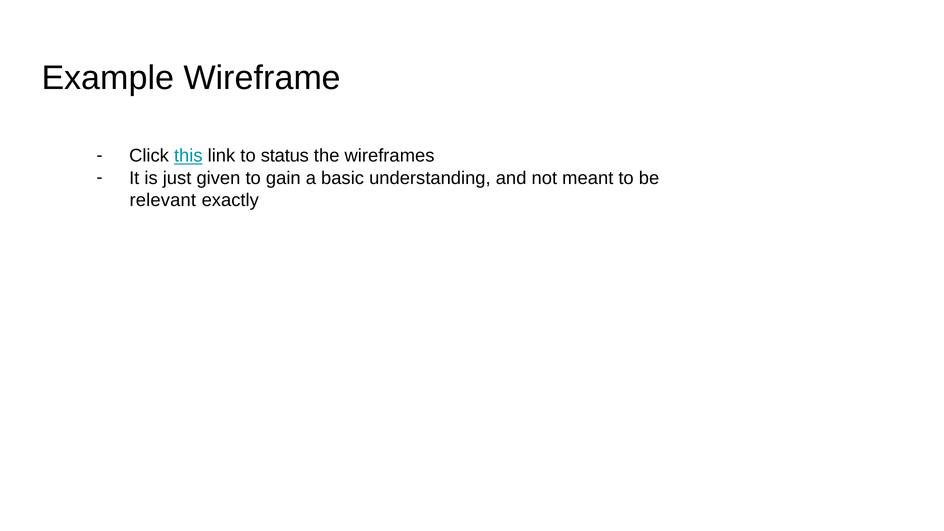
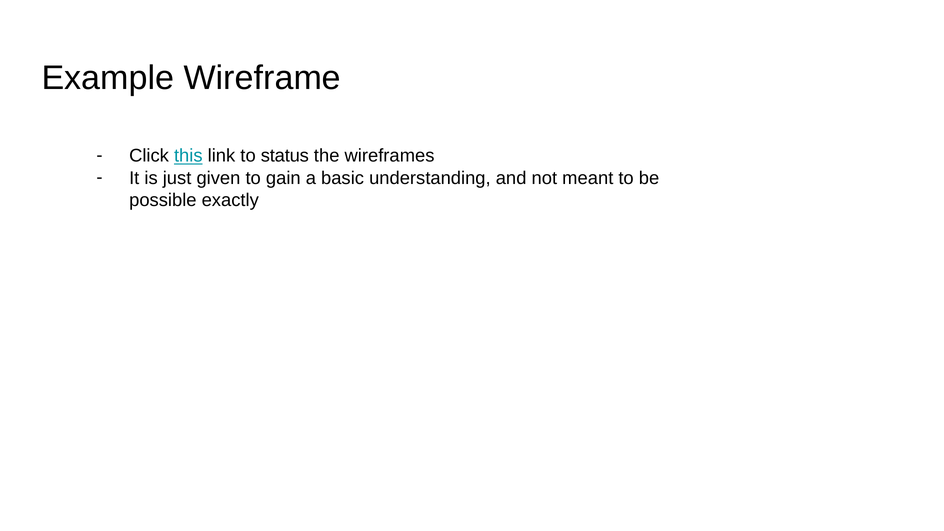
relevant: relevant -> possible
